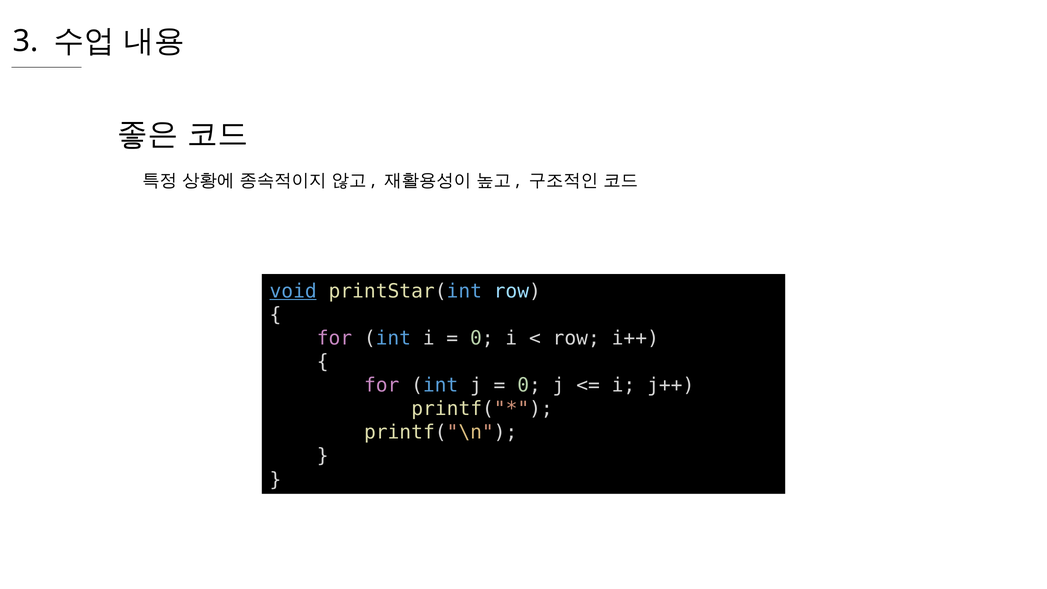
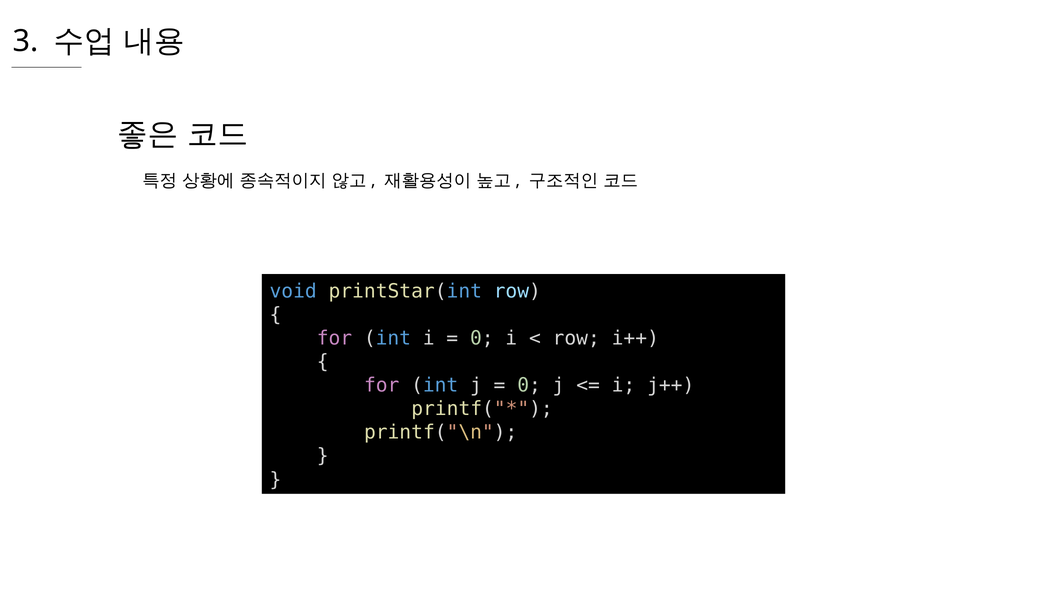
void underline: present -> none
